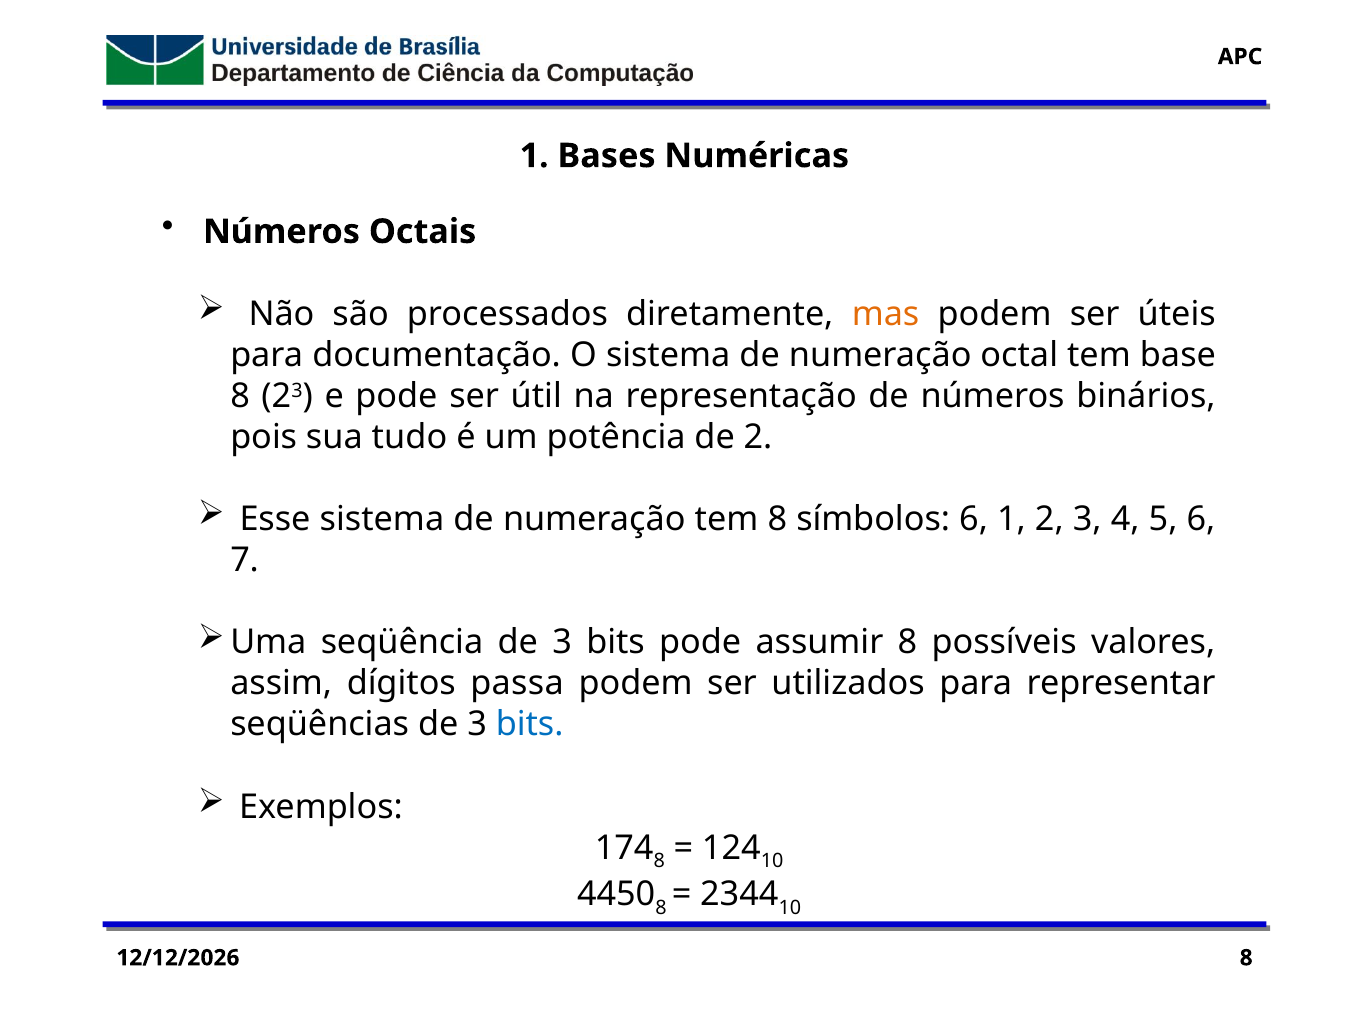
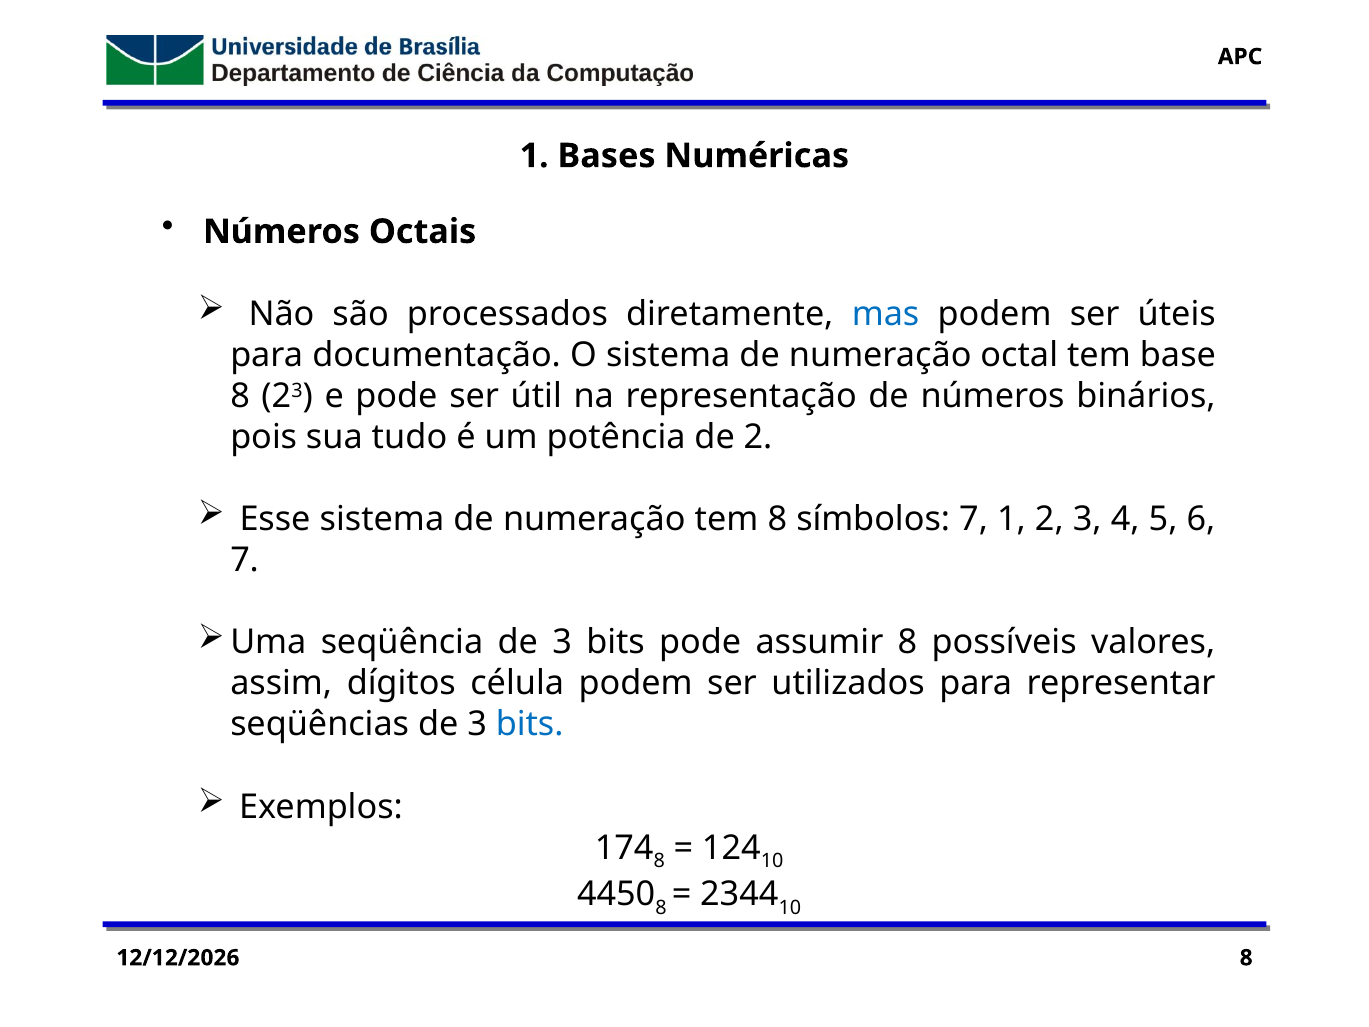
mas colour: orange -> blue
símbolos 6: 6 -> 7
passa: passa -> célula
